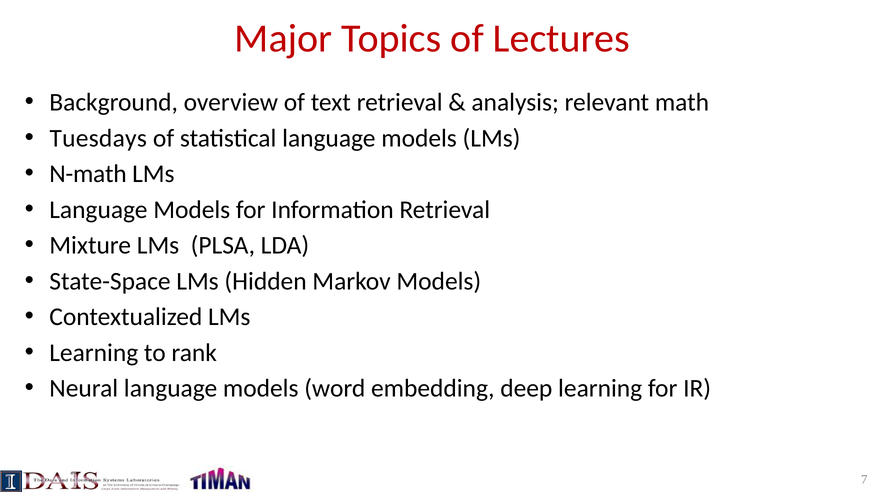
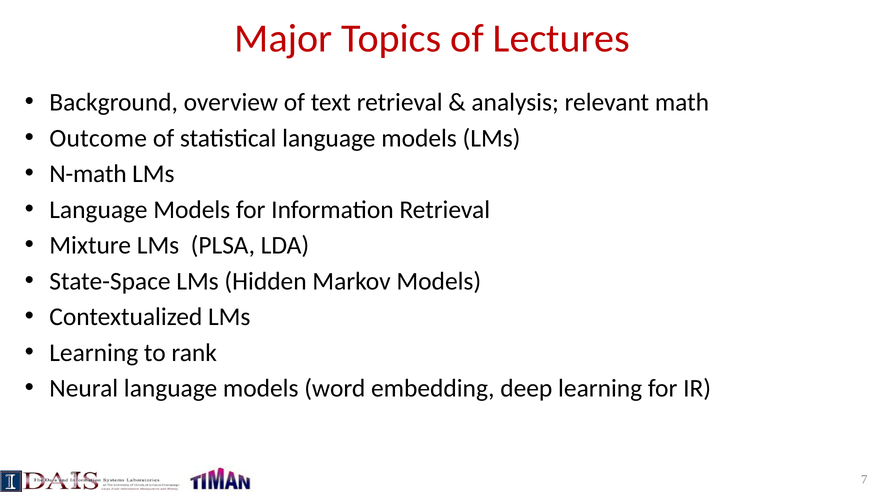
Tuesdays: Tuesdays -> Outcome
